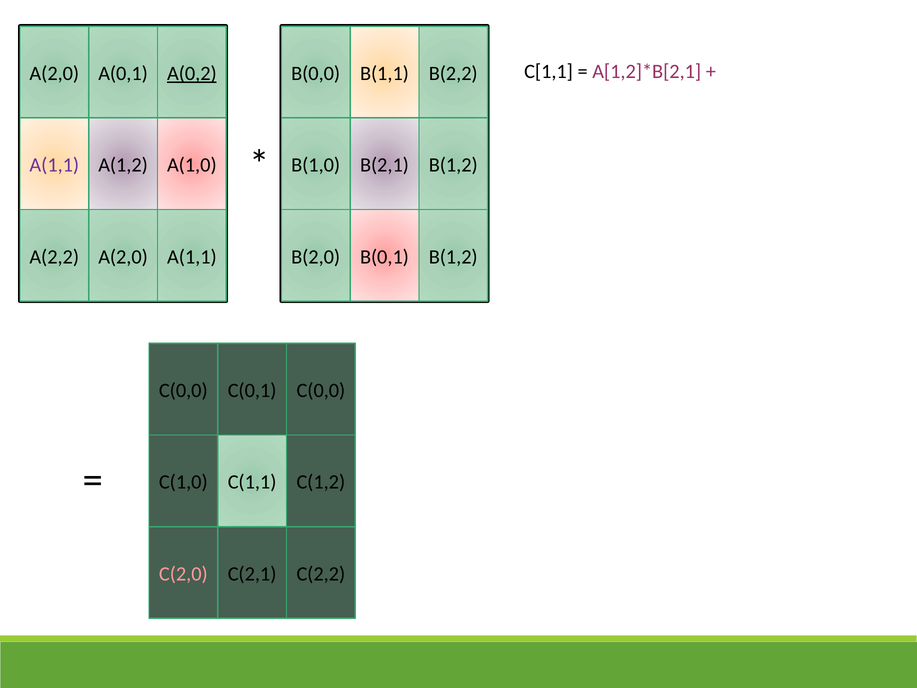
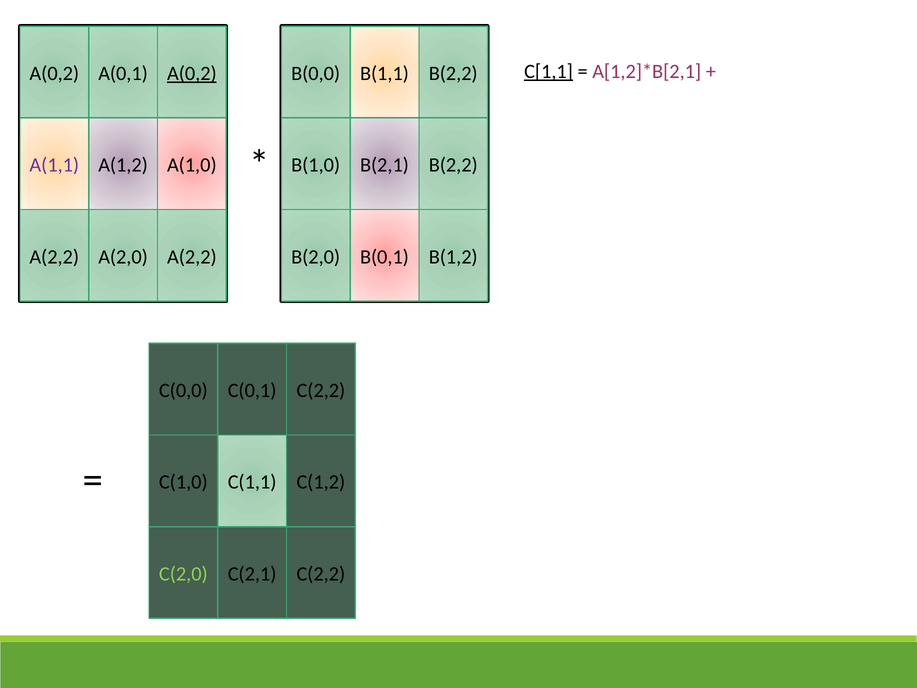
C[1,1 underline: none -> present
A(2,0 at (54, 73): A(2,0 -> A(0,2
B(1,2 at (453, 165): B(1,2 -> B(2,2
A(1,1 at (192, 257): A(1,1 -> A(2,2
C(0,1 C(0,0: C(0,0 -> C(2,2
C(2,0 colour: pink -> light green
